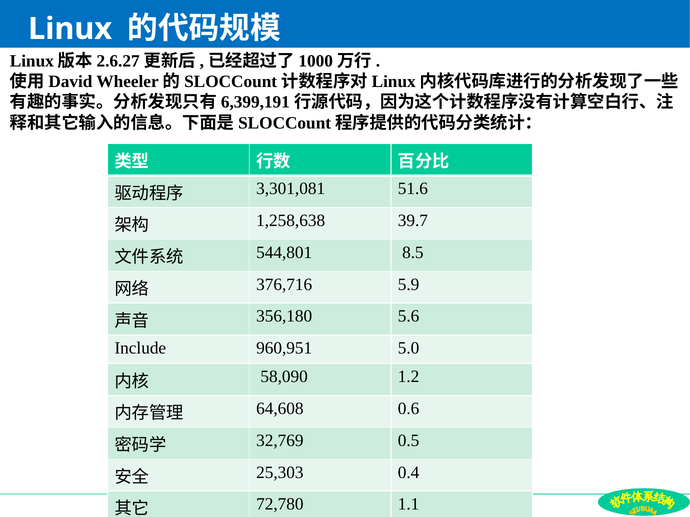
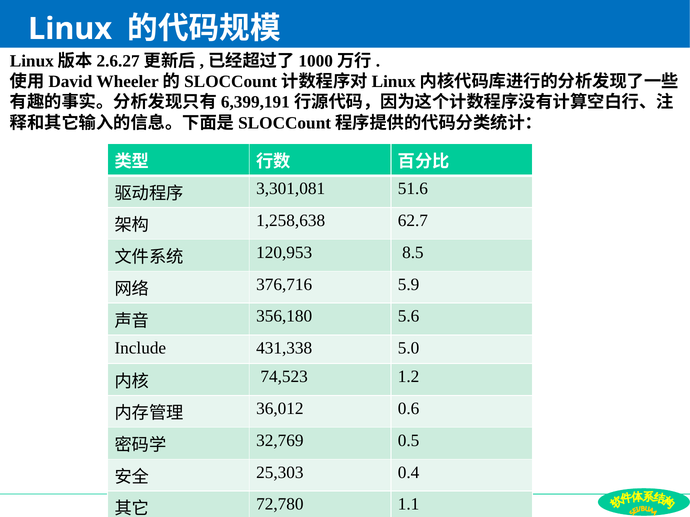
39.7: 39.7 -> 62.7
544,801: 544,801 -> 120,953
960,951: 960,951 -> 431,338
58,090: 58,090 -> 74,523
64,608: 64,608 -> 36,012
